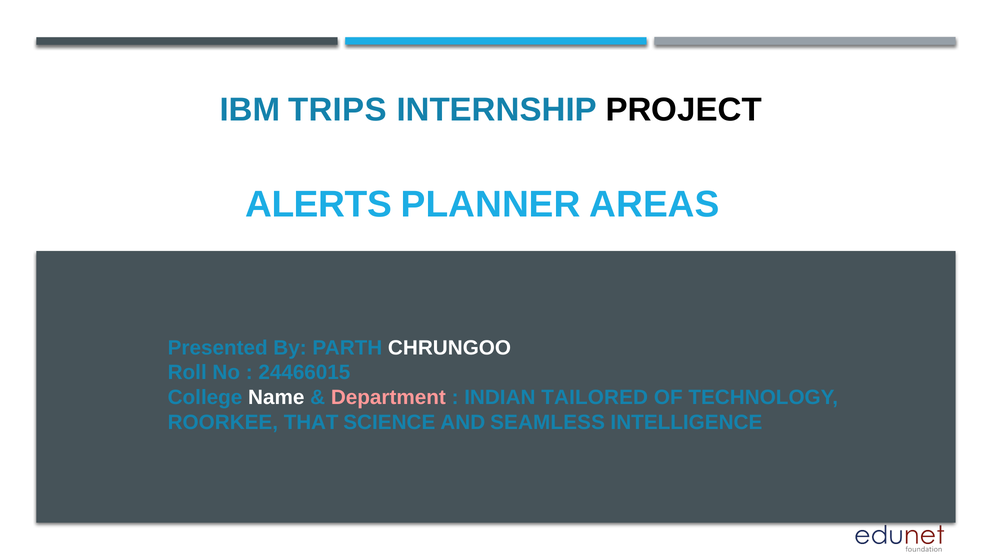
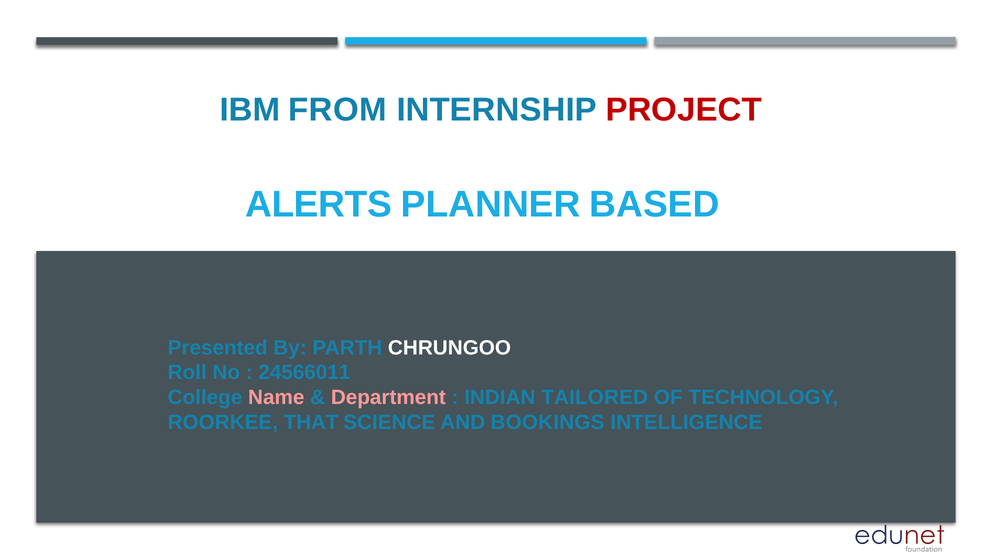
TRIPS: TRIPS -> FROM
PROJECT colour: black -> red
AREAS: AREAS -> BASED
24466015: 24466015 -> 24566011
Name colour: white -> pink
SEAMLESS: SEAMLESS -> BOOKINGS
